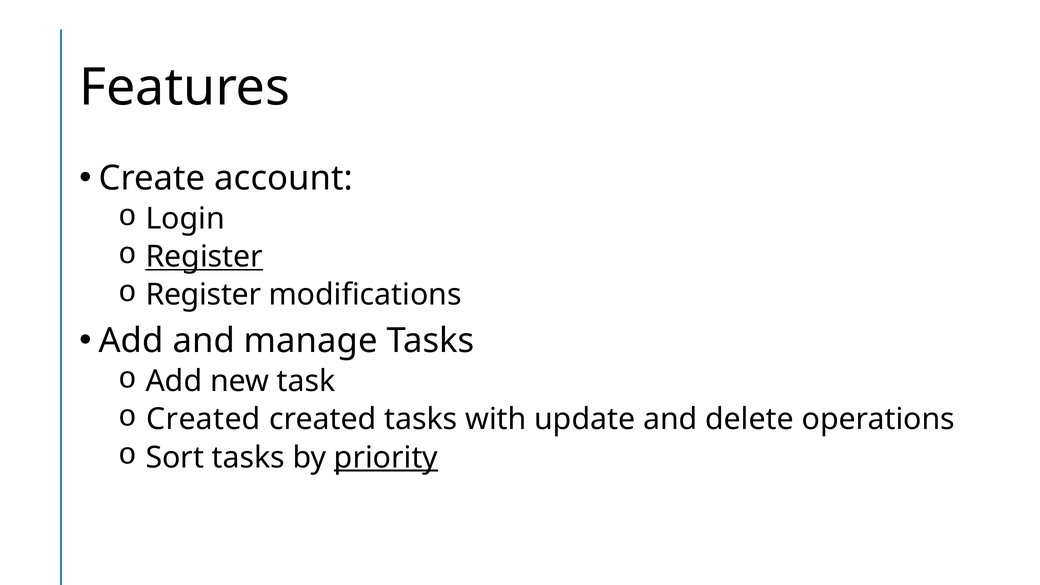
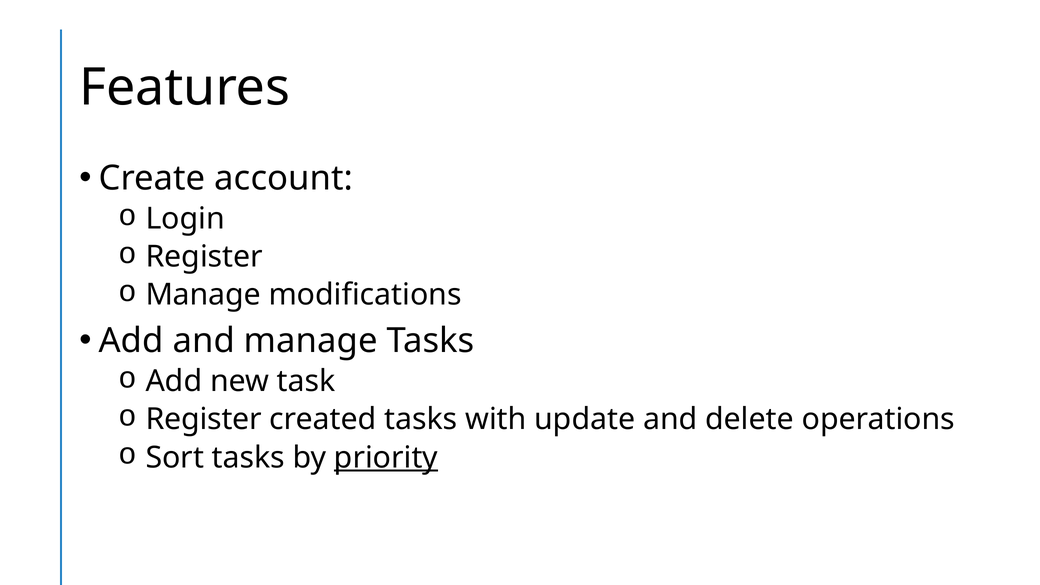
Register at (204, 257) underline: present -> none
Register at (203, 295): Register -> Manage
Created at (203, 419): Created -> Register
